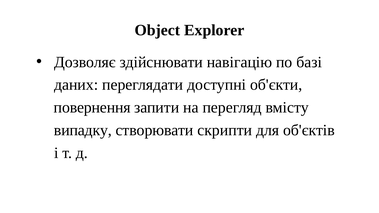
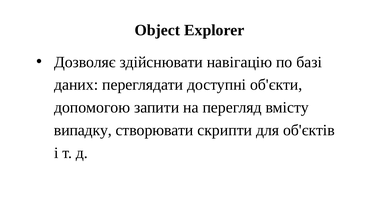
повернення: повернення -> допомогою
